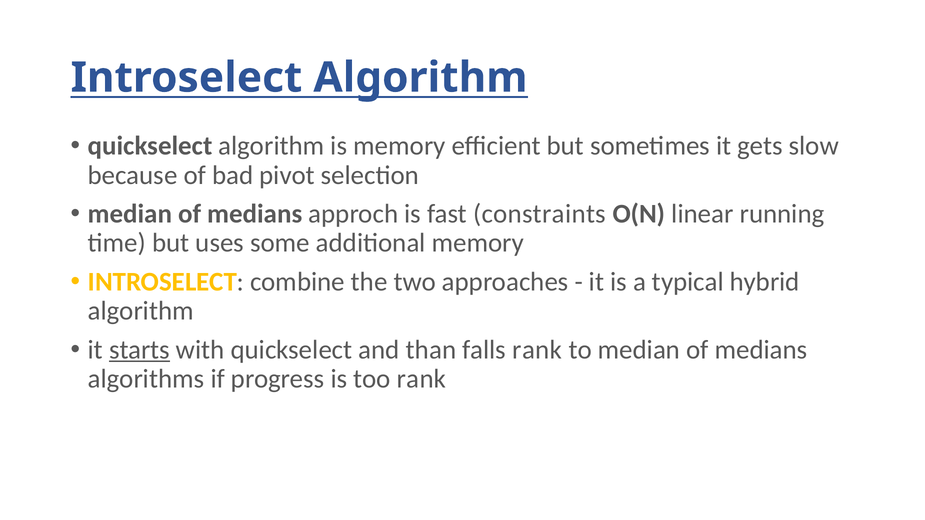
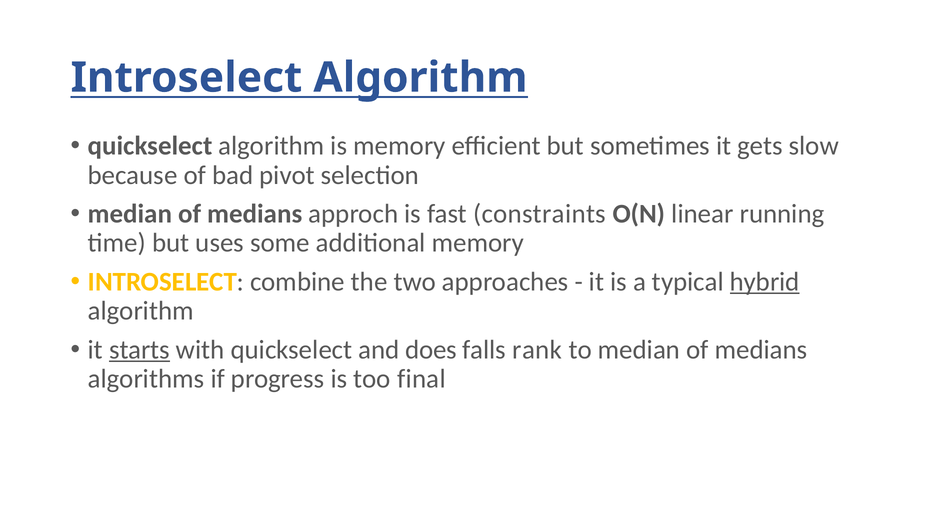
hybrid underline: none -> present
than: than -> does
too rank: rank -> final
